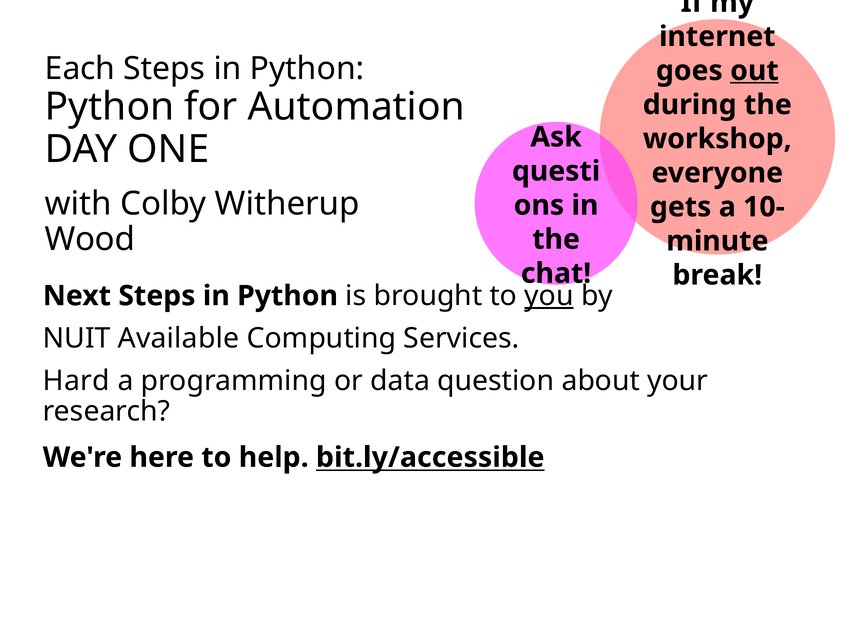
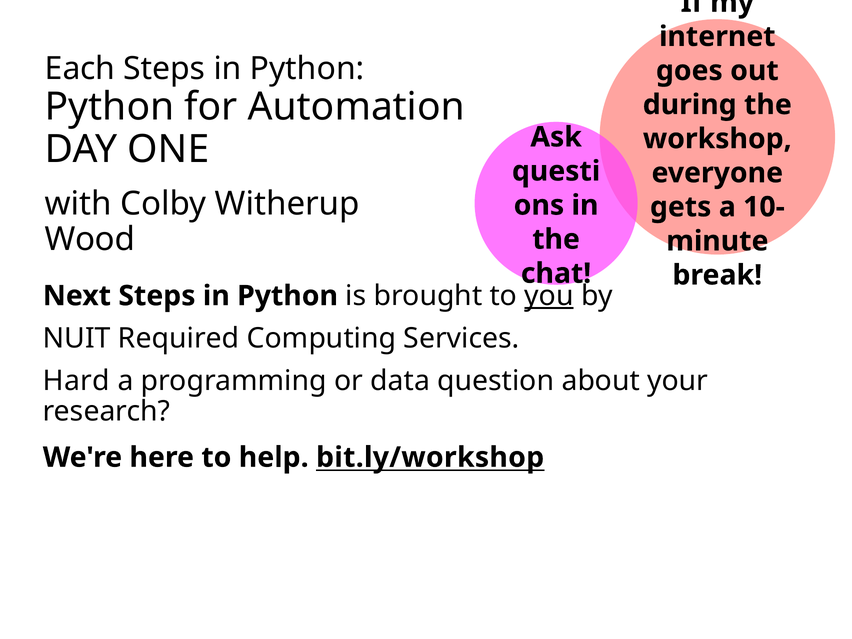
out underline: present -> none
Available: Available -> Required
bit.ly/accessible: bit.ly/accessible -> bit.ly/workshop
